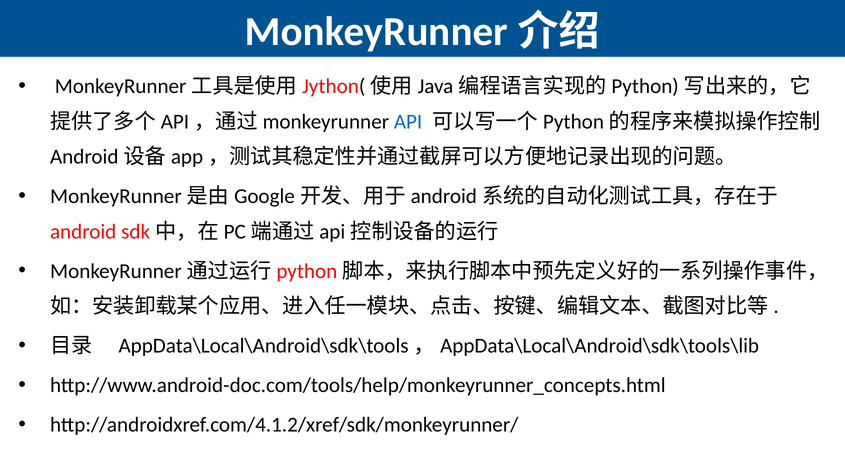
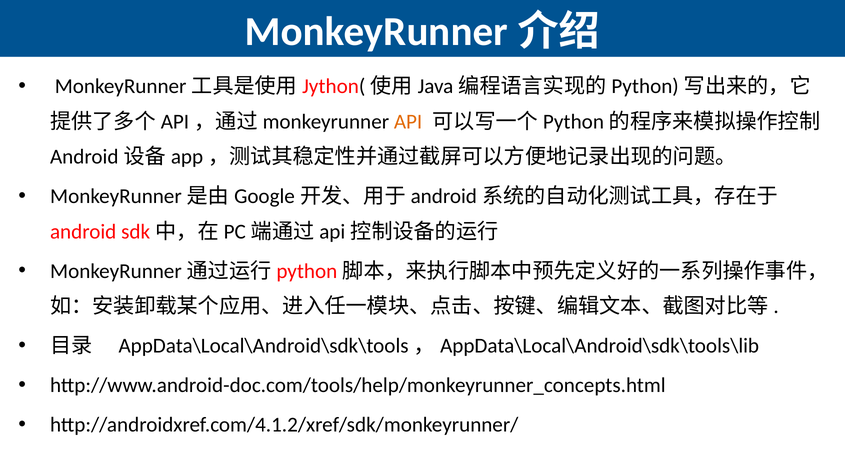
API colour: blue -> orange
